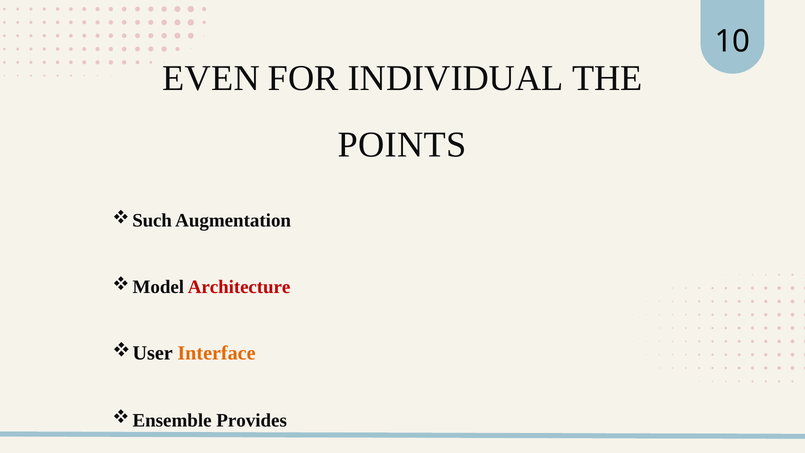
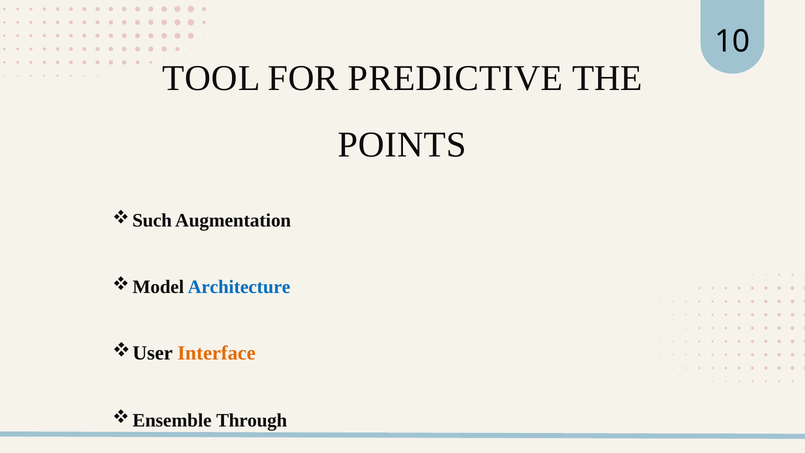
EVEN: EVEN -> TOOL
INDIVIDUAL: INDIVIDUAL -> PREDICTIVE
Architecture colour: red -> blue
Provides: Provides -> Through
